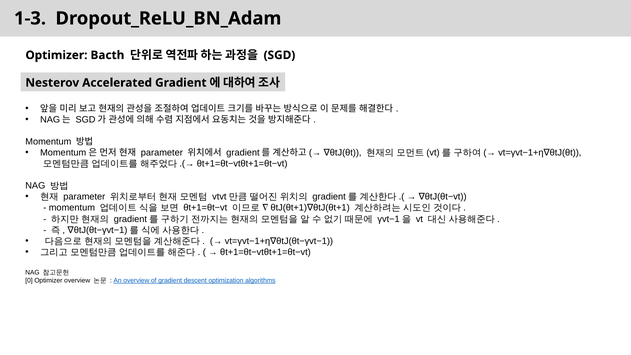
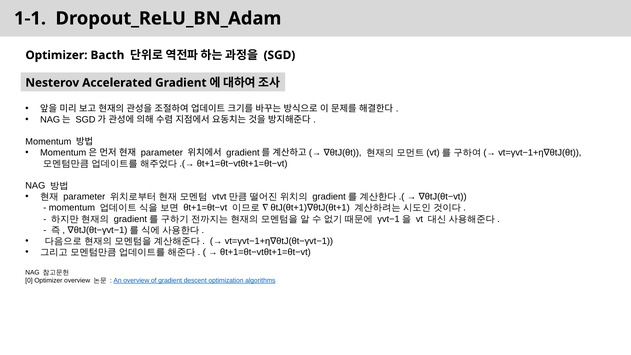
1-3: 1-3 -> 1-1
